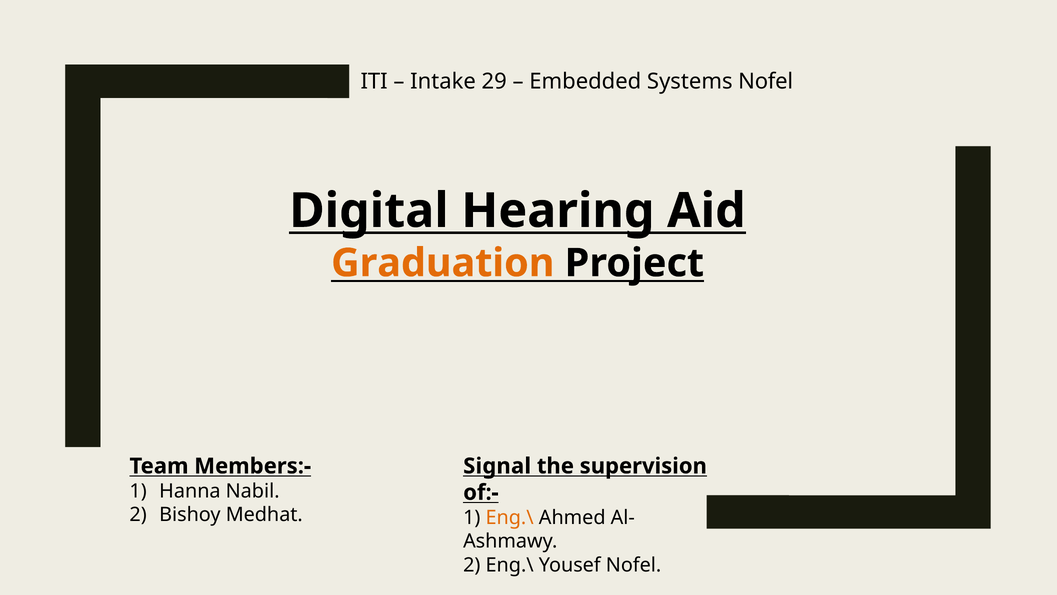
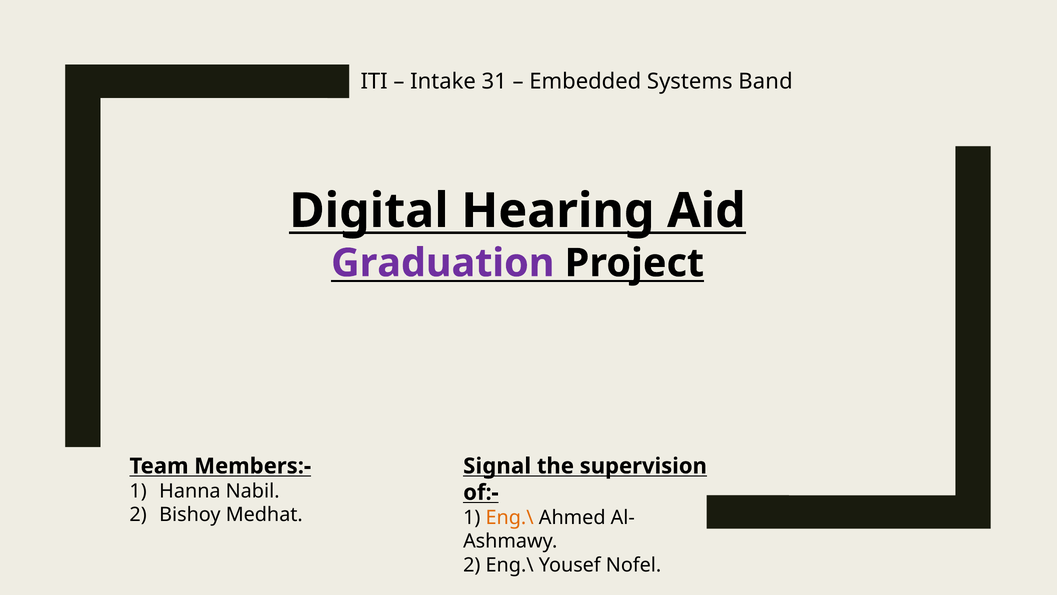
29: 29 -> 31
Systems Nofel: Nofel -> Band
Graduation colour: orange -> purple
